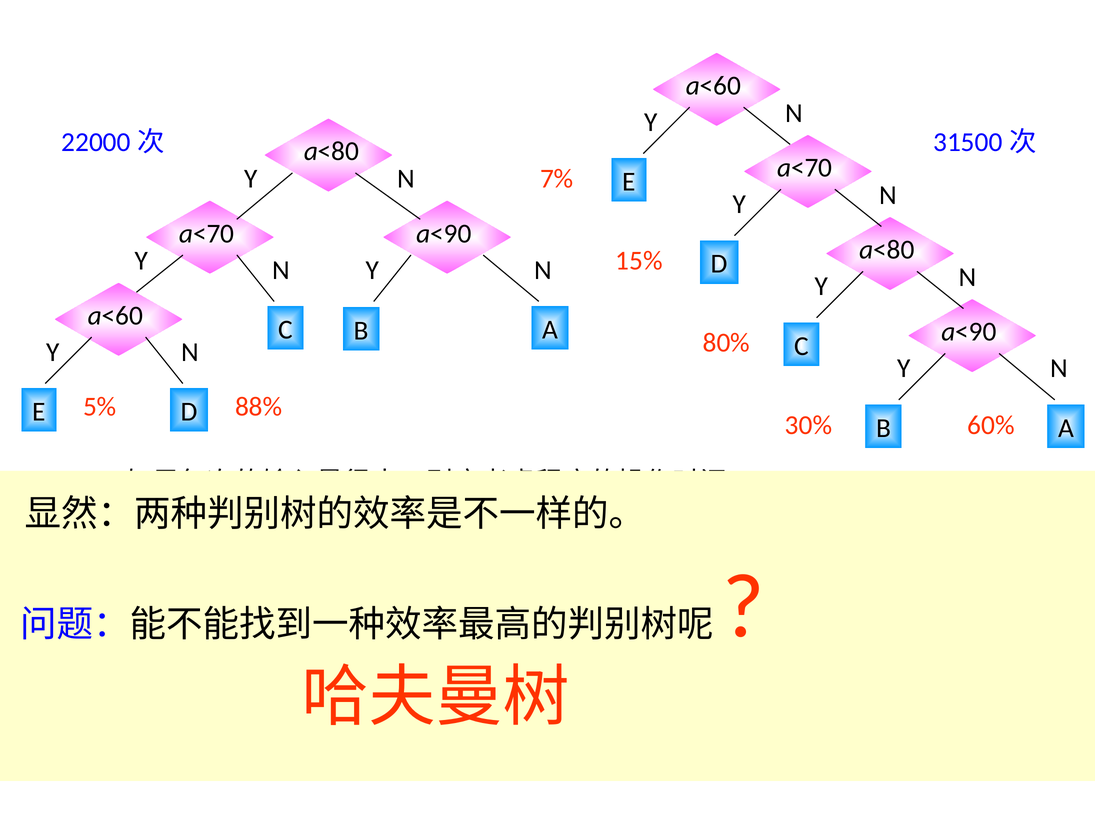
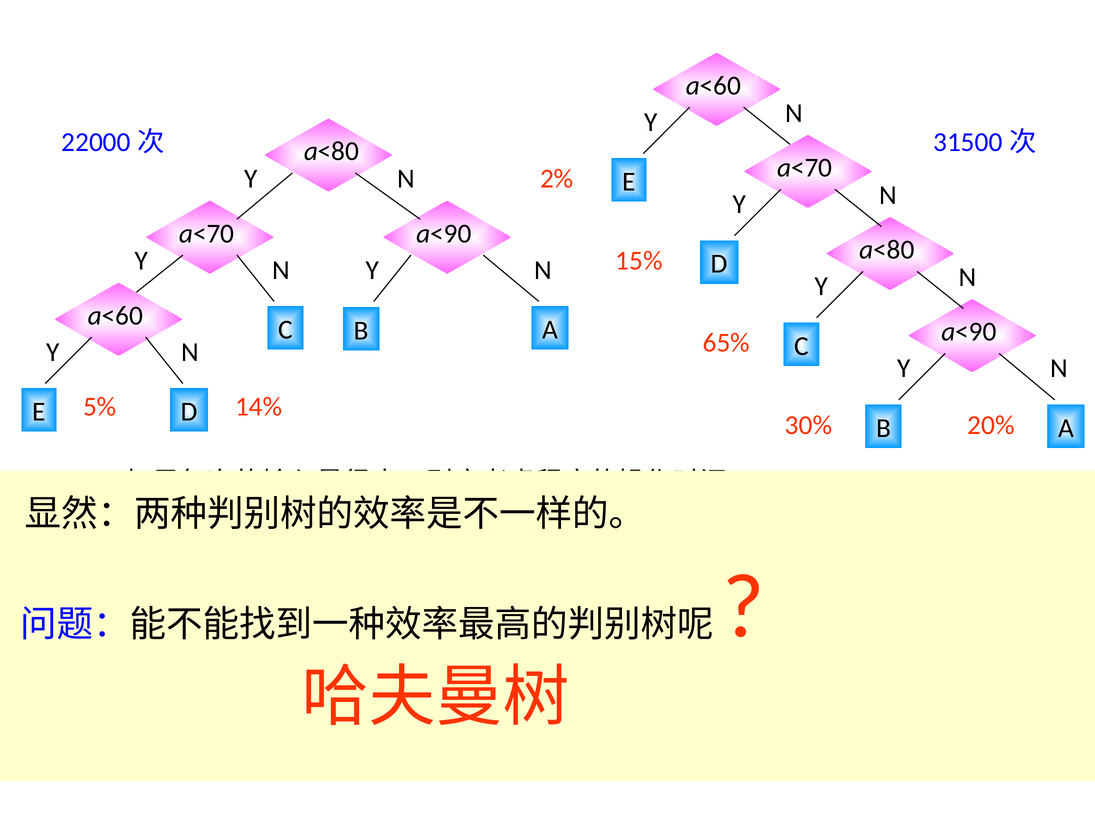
7%: 7% -> 2%
80%: 80% -> 65%
88%: 88% -> 14%
60%: 60% -> 20%
